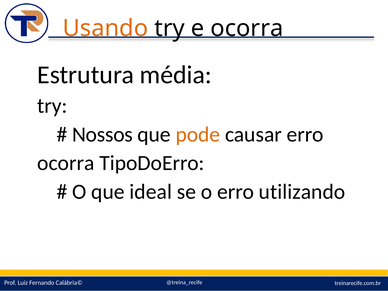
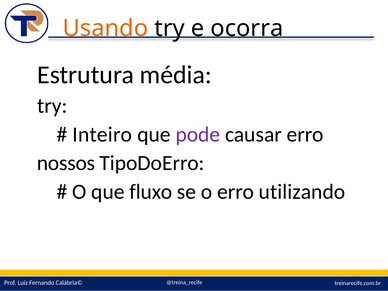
Nossos: Nossos -> Inteiro
pode colour: orange -> purple
ocorra at (66, 163): ocorra -> nossos
ideal: ideal -> fluxo
